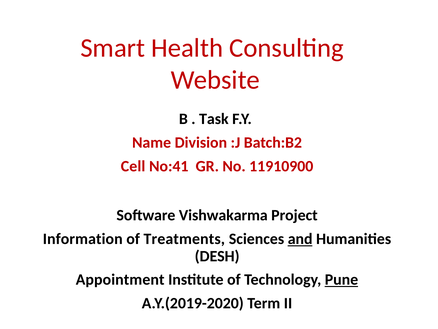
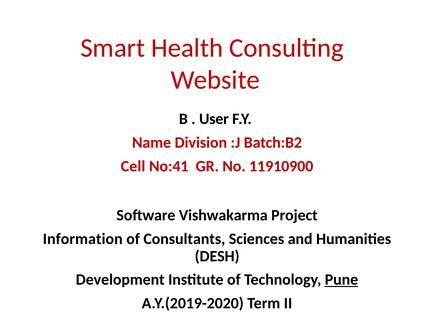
Task: Task -> User
Treatments: Treatments -> Consultants
and underline: present -> none
Appointment: Appointment -> Development
